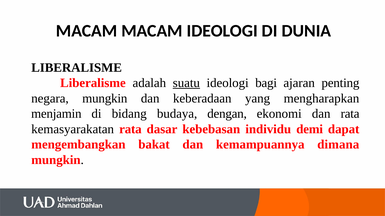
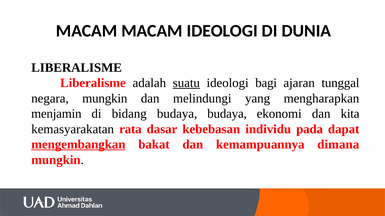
penting: penting -> tunggal
keberadaan: keberadaan -> melindungi
budaya dengan: dengan -> budaya
dan rata: rata -> kita
demi: demi -> pada
mengembangkan underline: none -> present
